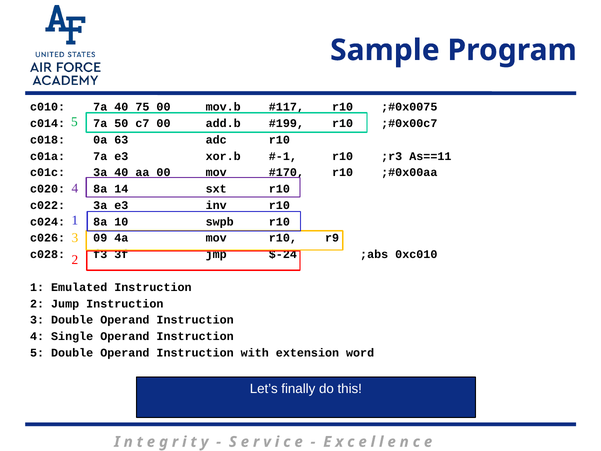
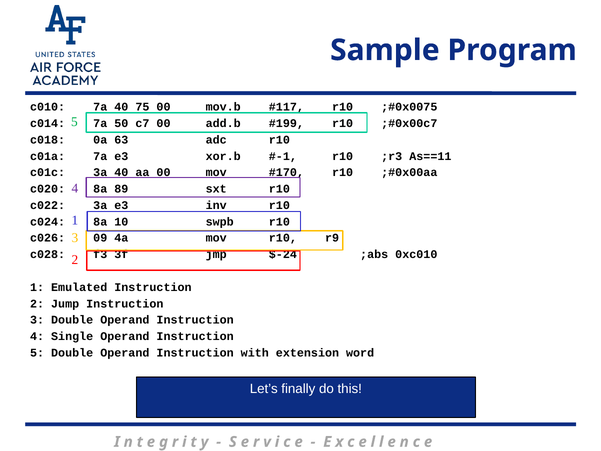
14: 14 -> 89
